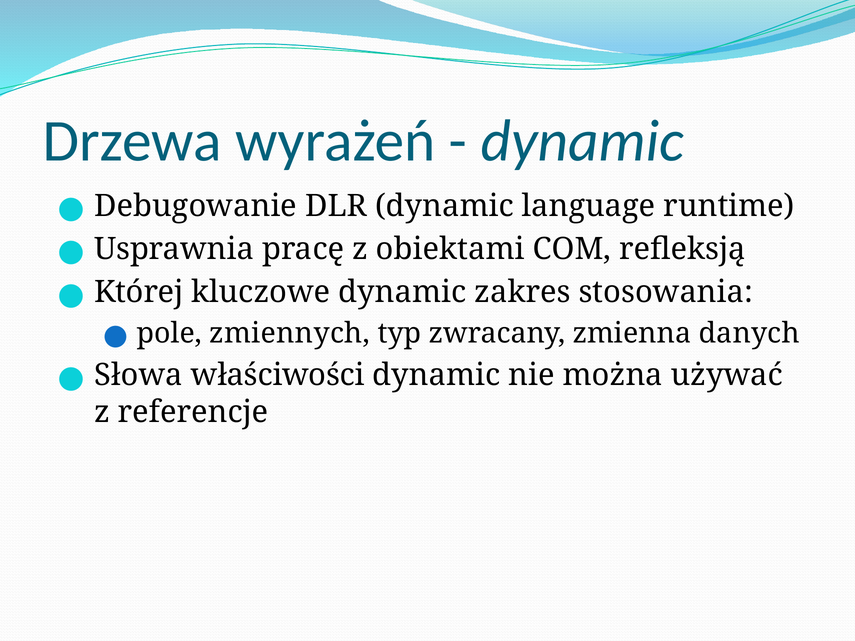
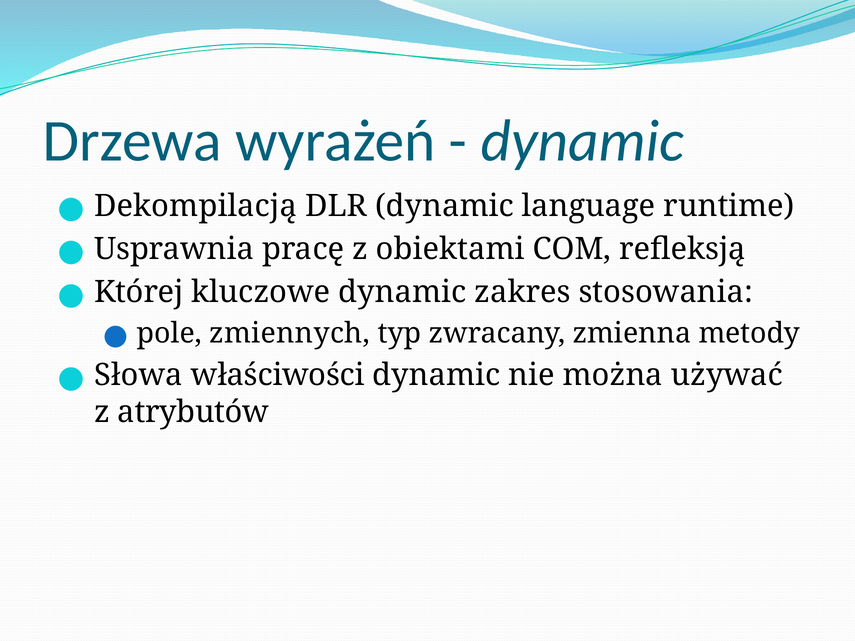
Debugowanie: Debugowanie -> Dekompilacją
danych: danych -> metody
referencje: referencje -> atrybutów
